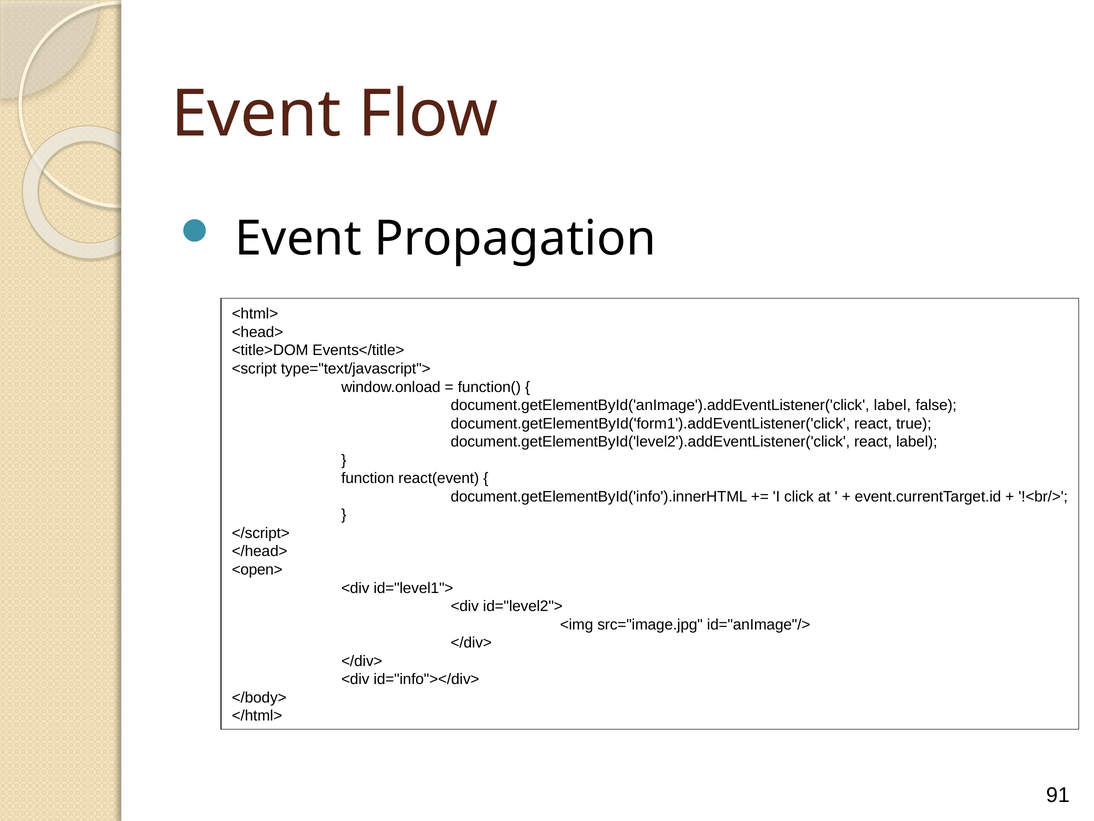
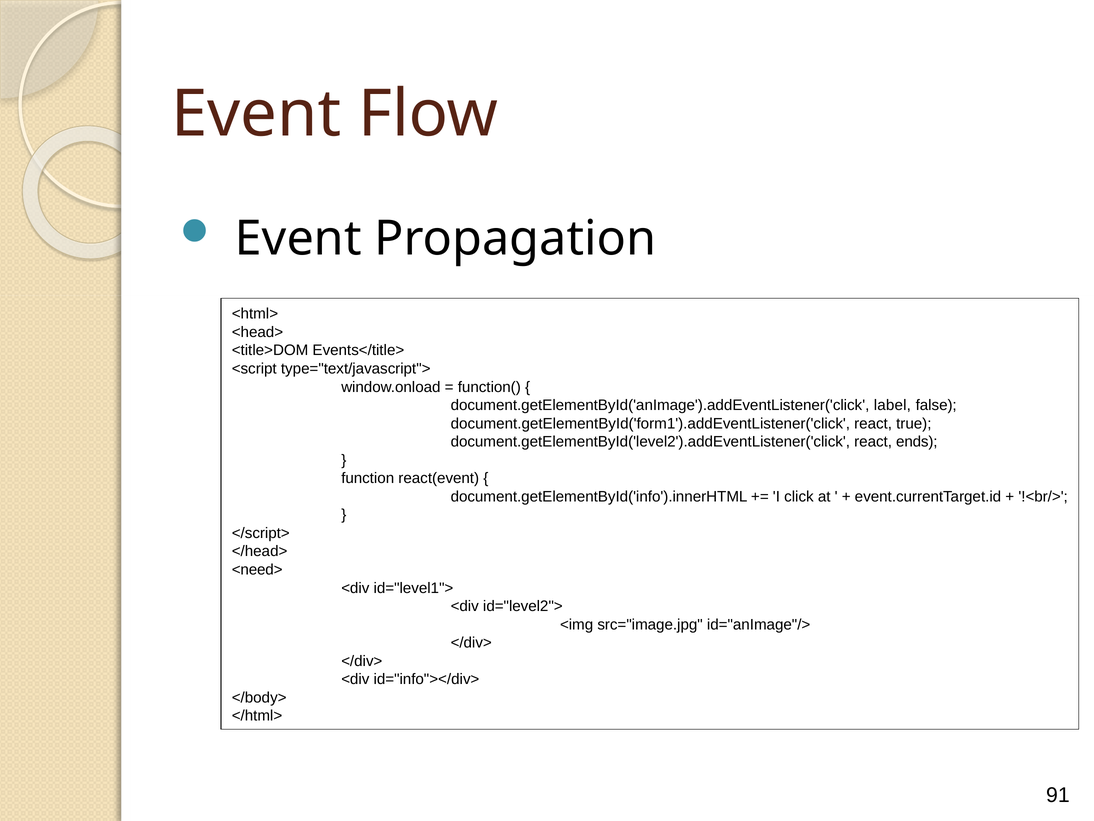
react label: label -> ends
<open>: <open> -> <need>
